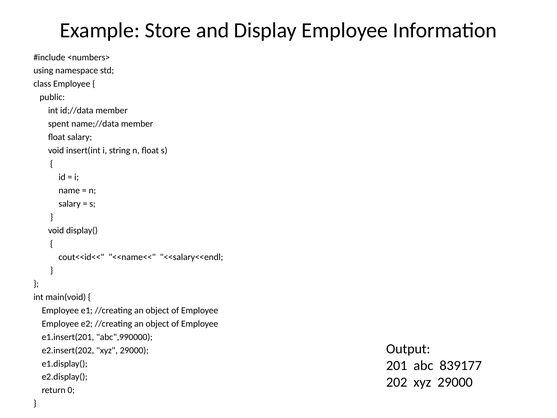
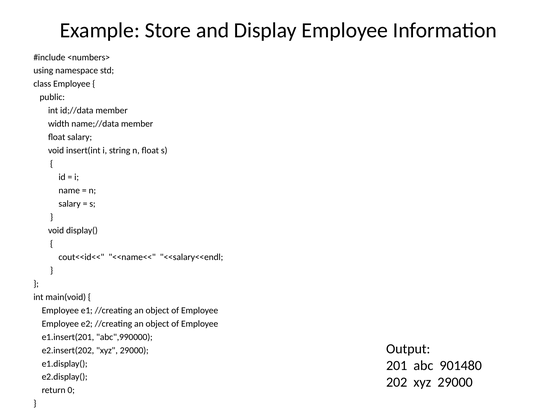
spent: spent -> width
839177: 839177 -> 901480
